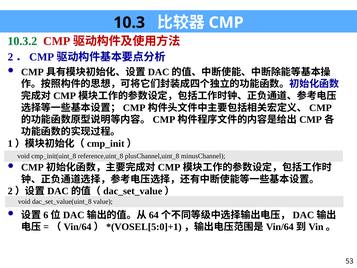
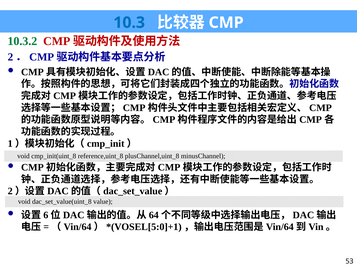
10.3 colour: black -> blue
